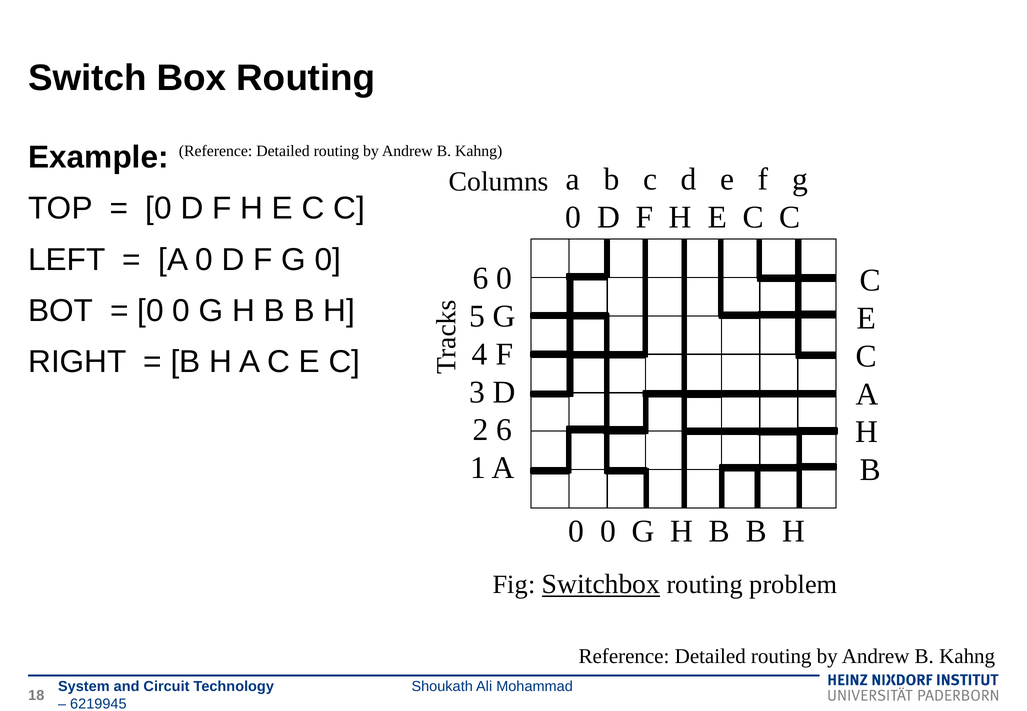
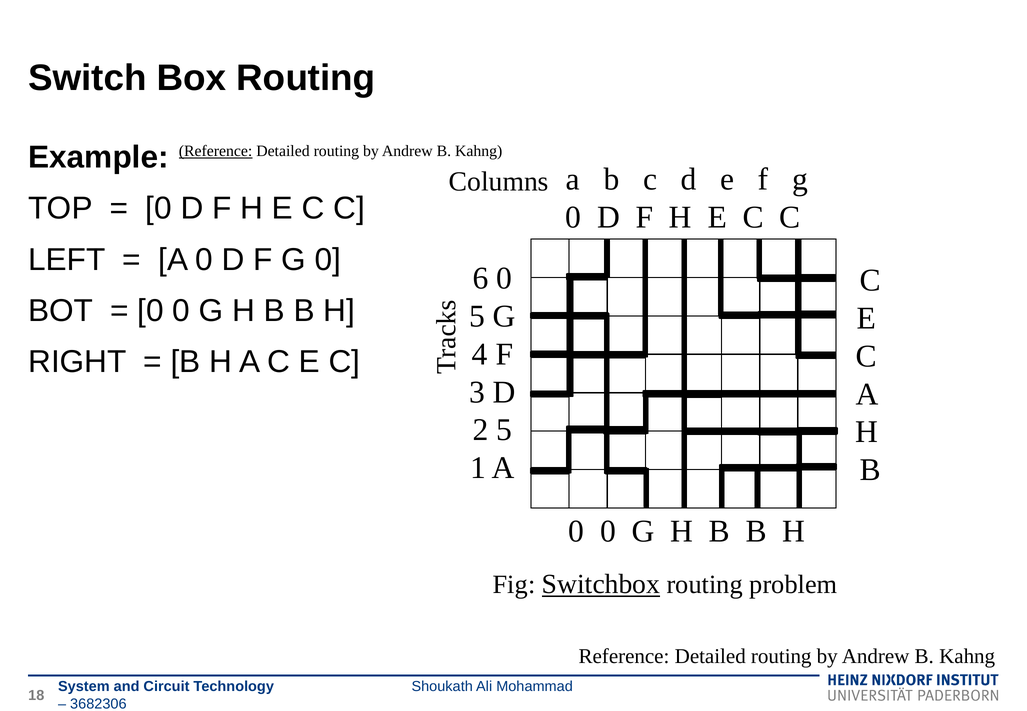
Reference at (216, 151) underline: none -> present
2 6: 6 -> 5
6219945: 6219945 -> 3682306
